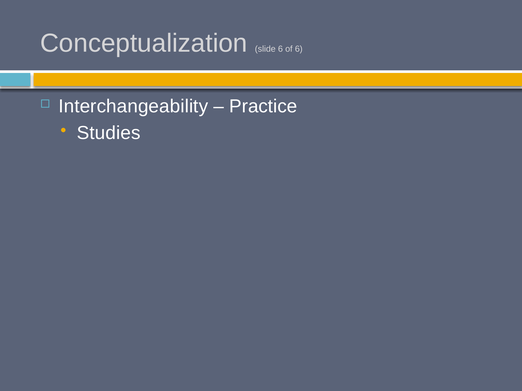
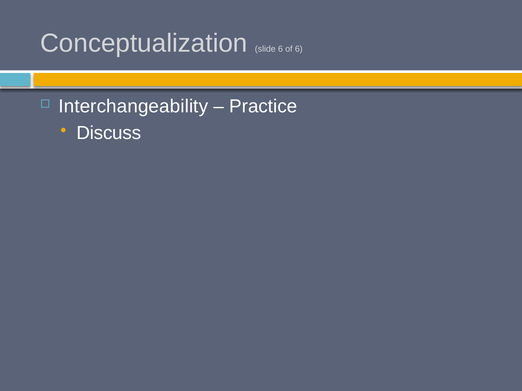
Studies: Studies -> Discuss
